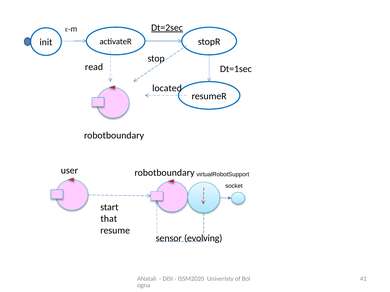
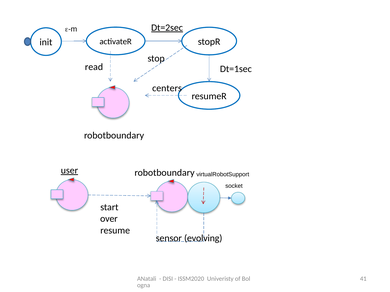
located: located -> centers
user underline: none -> present
that: that -> over
